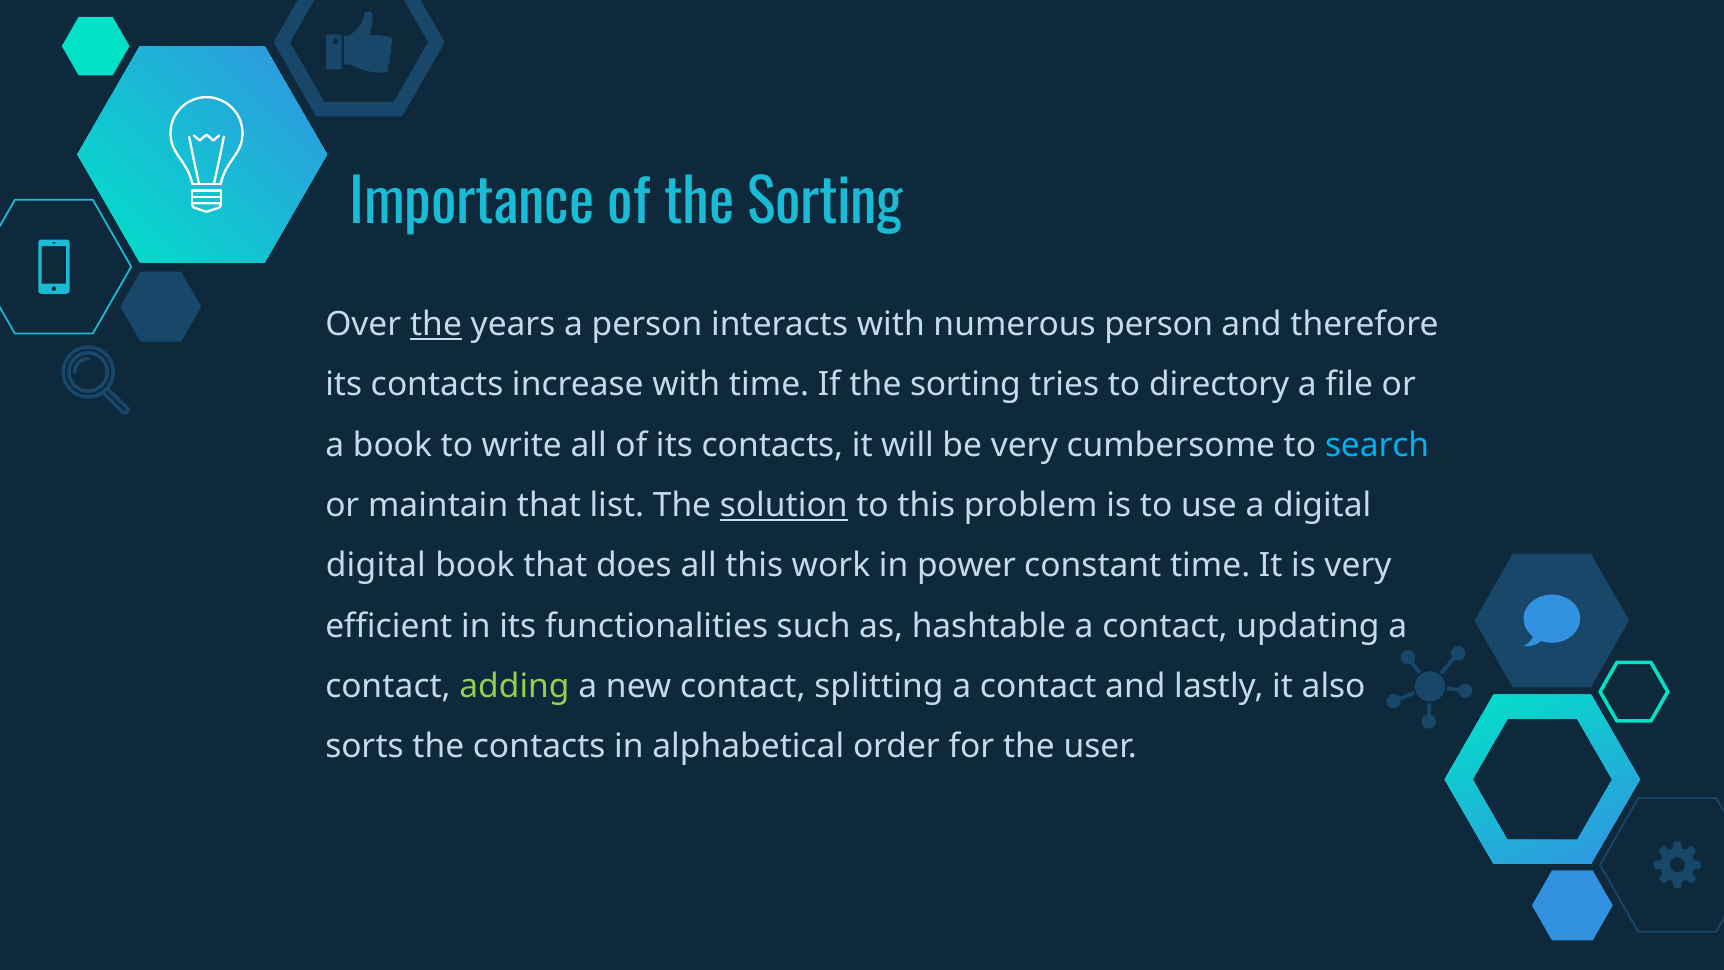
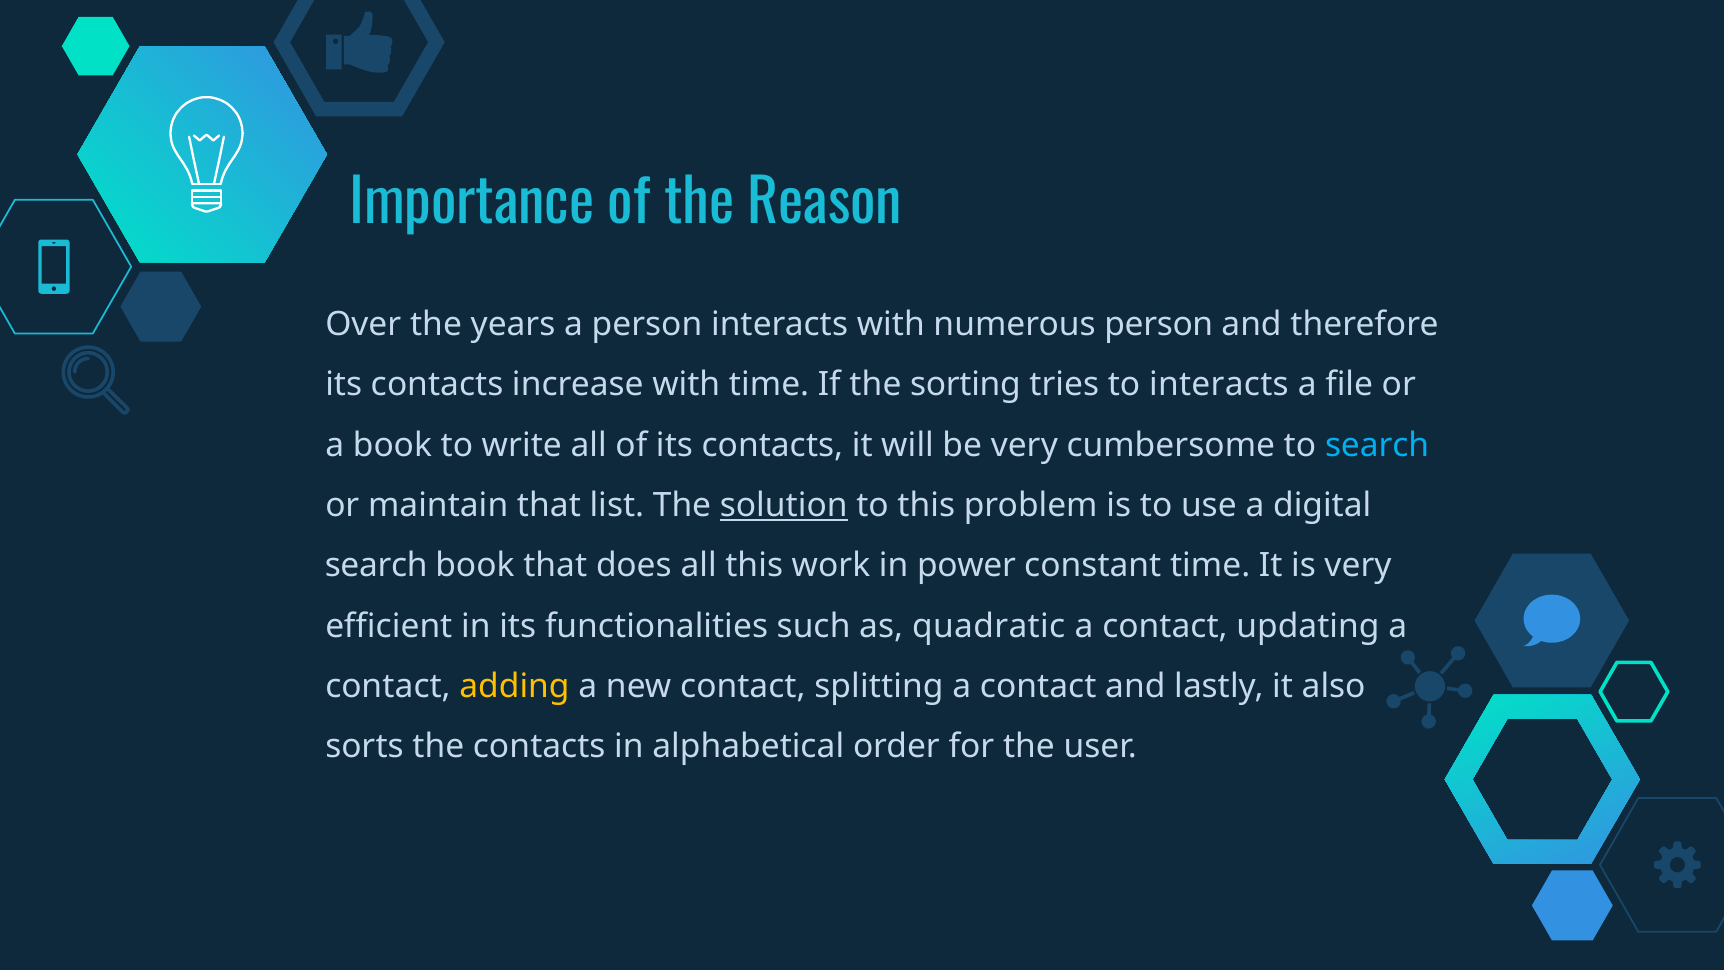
of the Sorting: Sorting -> Reason
the at (436, 324) underline: present -> none
to directory: directory -> interacts
digital at (376, 566): digital -> search
hashtable: hashtable -> quadratic
adding colour: light green -> yellow
